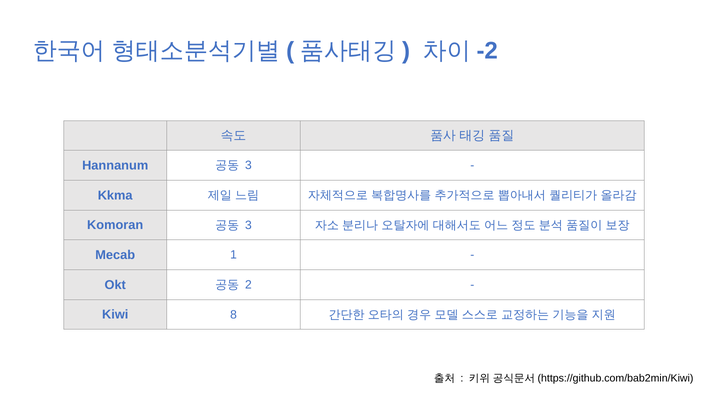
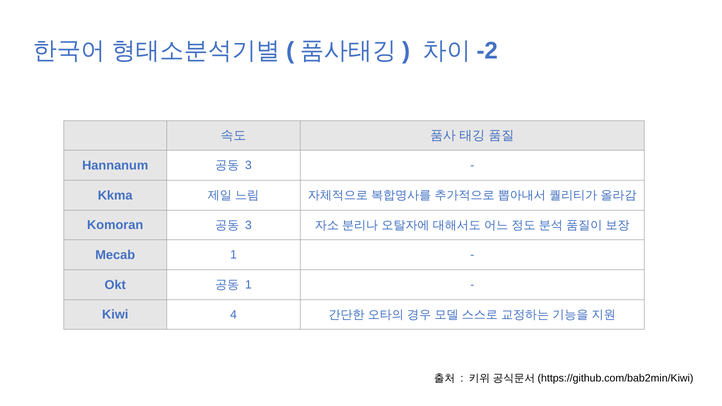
2 at (248, 285): 2 -> 1
8: 8 -> 4
